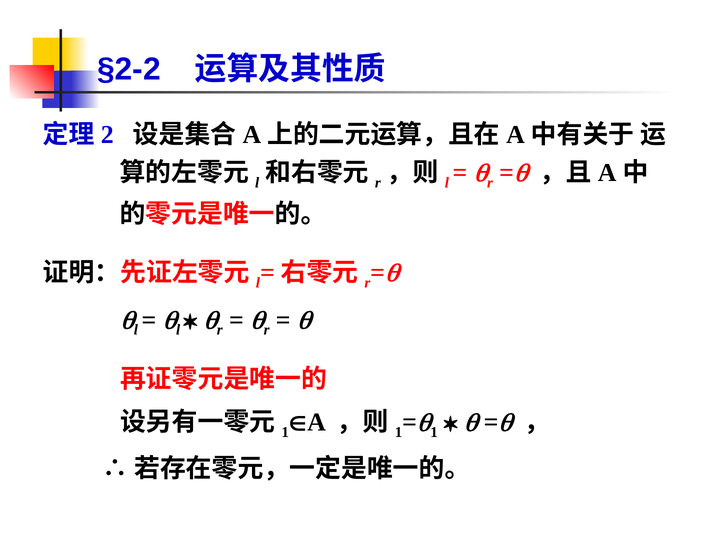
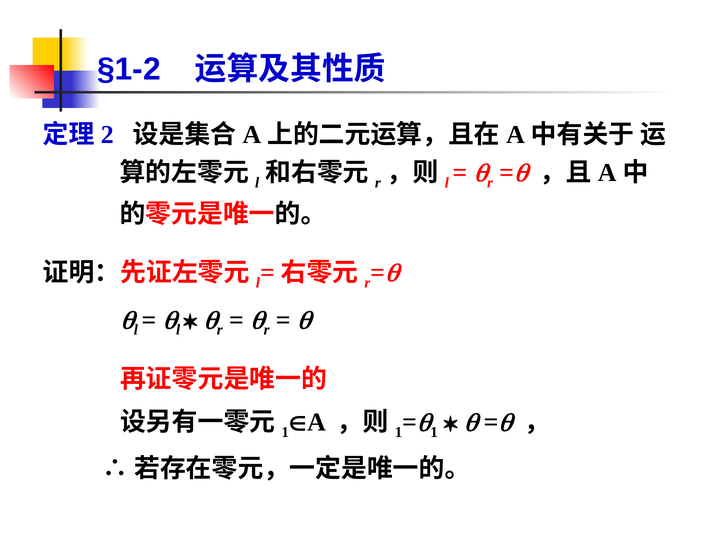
§2-2: §2-2 -> §1-2
